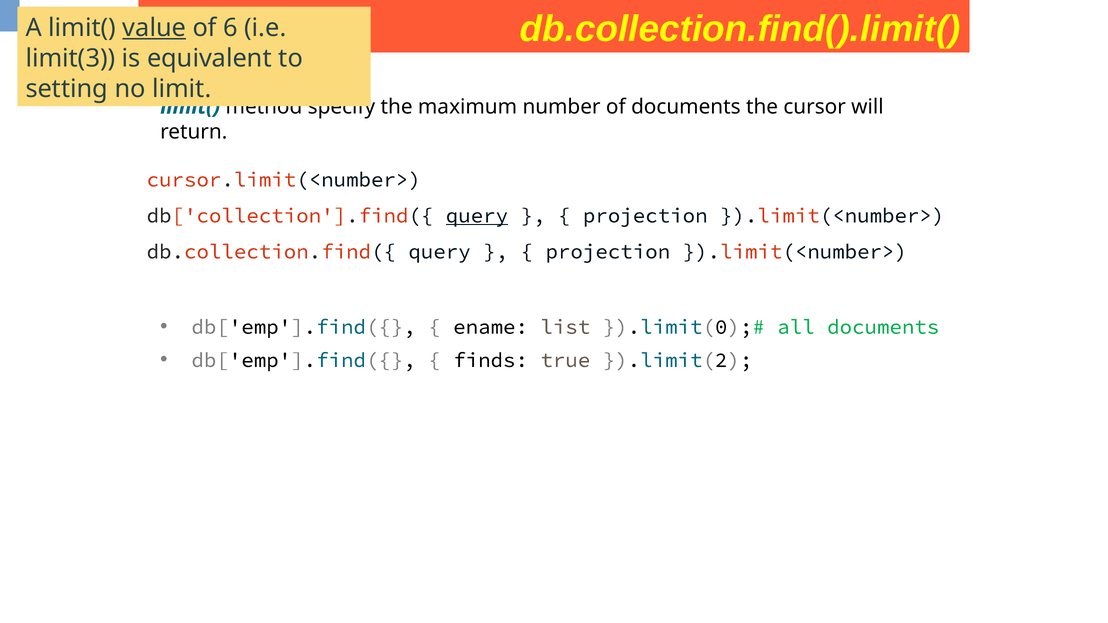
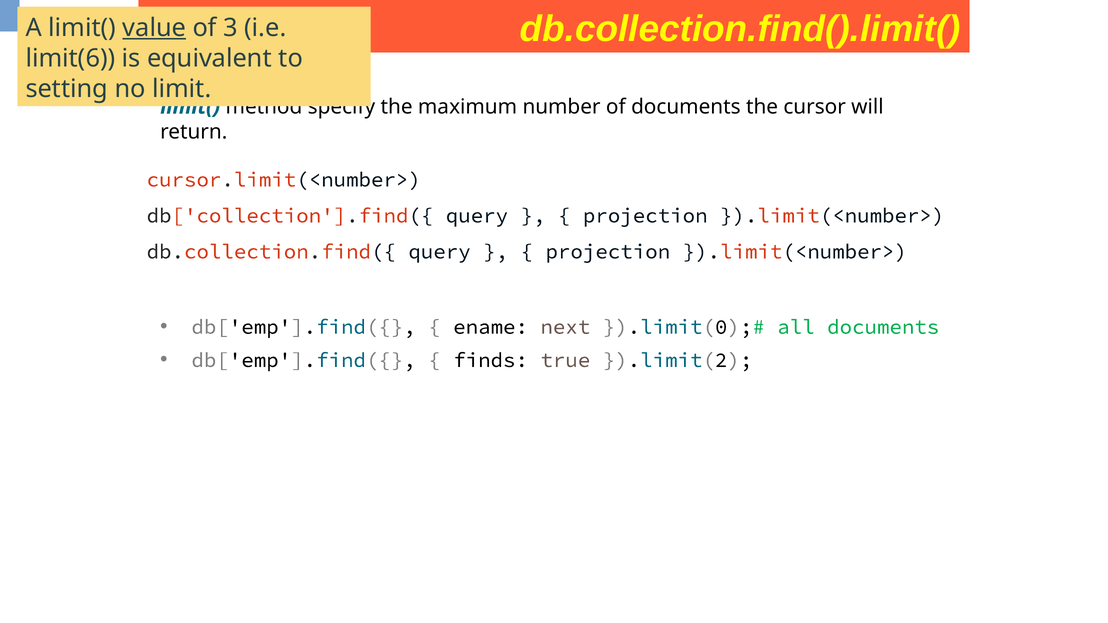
6: 6 -> 3
limit(3: limit(3 -> limit(6
query at (477, 216) underline: present -> none
list: list -> next
